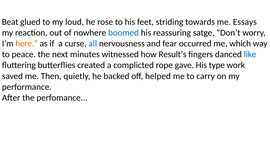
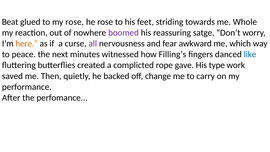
my loud: loud -> rose
Essays: Essays -> Whole
boomed colour: blue -> purple
all colour: blue -> purple
occurred: occurred -> awkward
Result’s: Result’s -> Filling’s
helped: helped -> change
